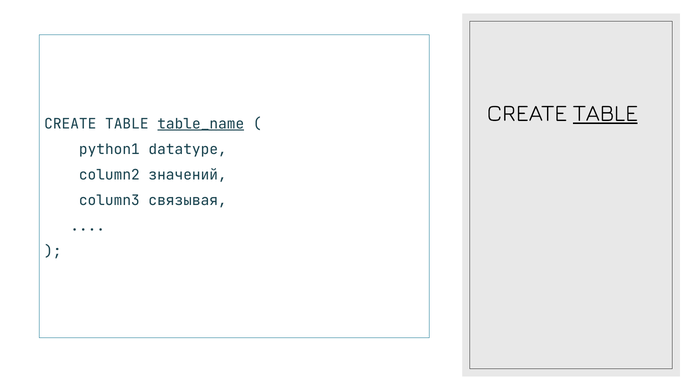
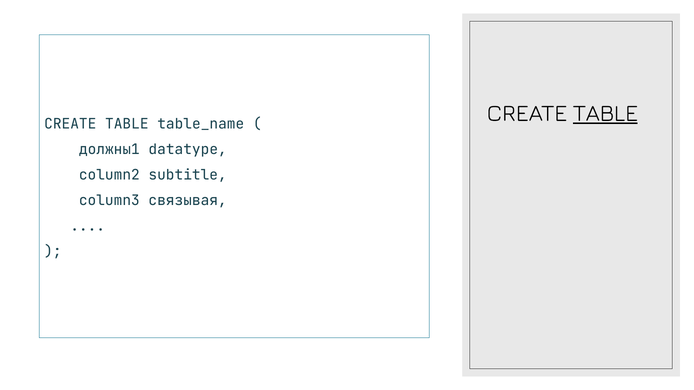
table_name underline: present -> none
python1: python1 -> должны1
значений: значений -> subtitle
